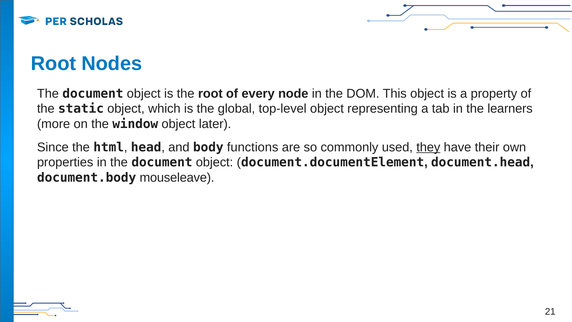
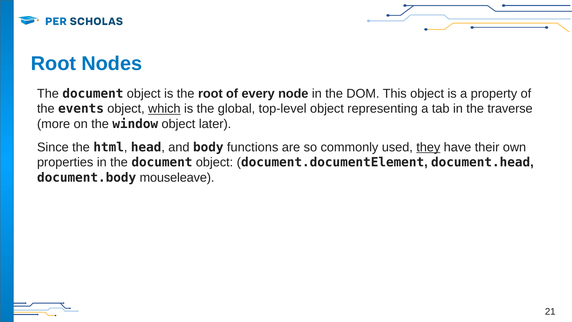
static: static -> events
which underline: none -> present
learners: learners -> traverse
